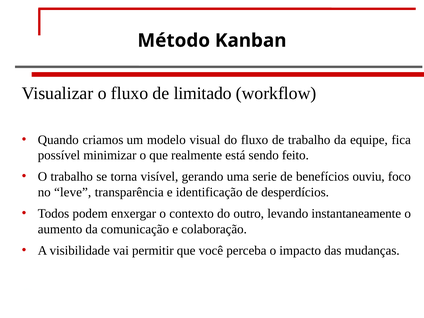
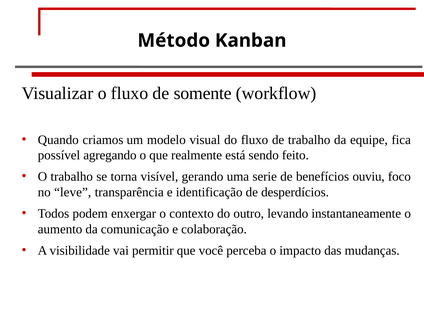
limitado: limitado -> somente
minimizar: minimizar -> agregando
